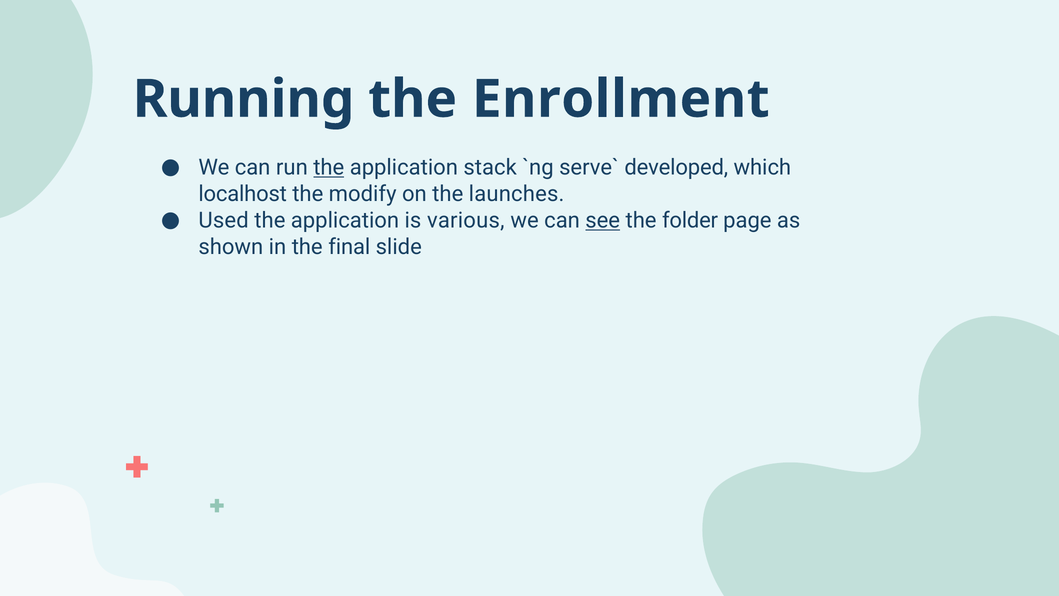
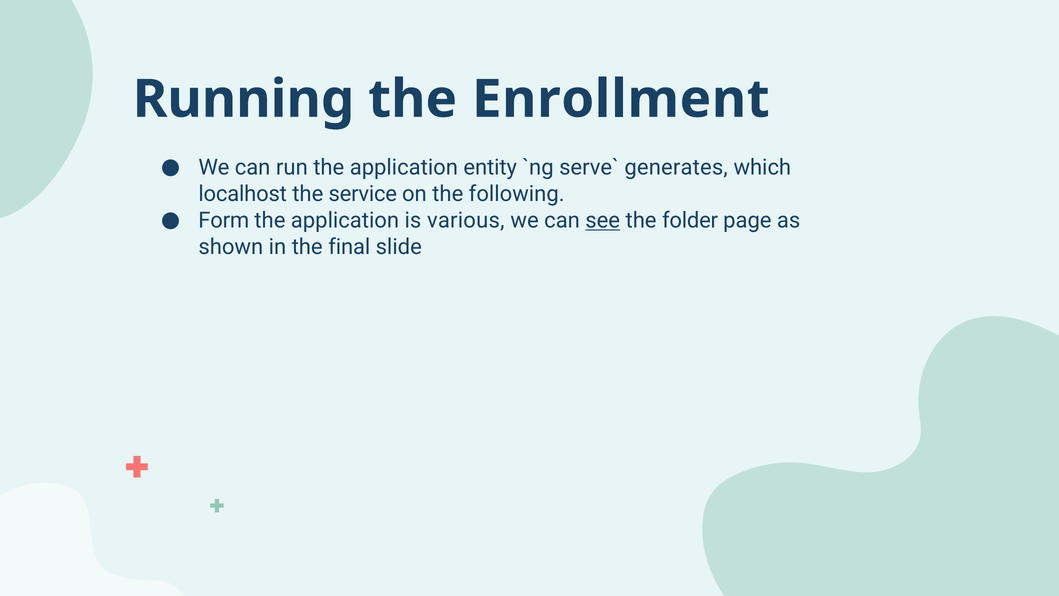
the at (329, 167) underline: present -> none
stack: stack -> entity
developed: developed -> generates
modify: modify -> service
launches: launches -> following
Used: Used -> Form
